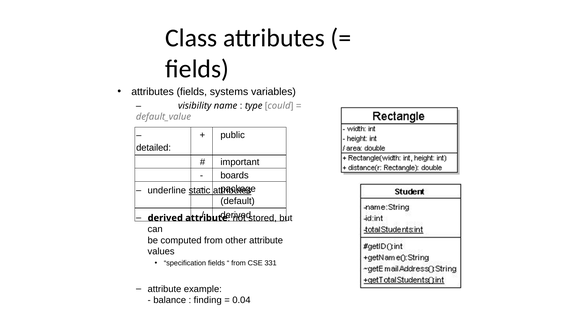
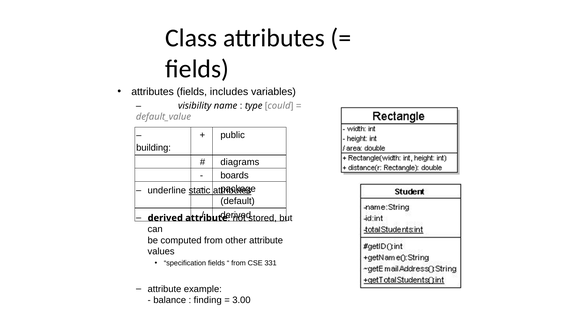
systems: systems -> includes
detailed: detailed -> building
important: important -> diagrams
0.04: 0.04 -> 3.00
